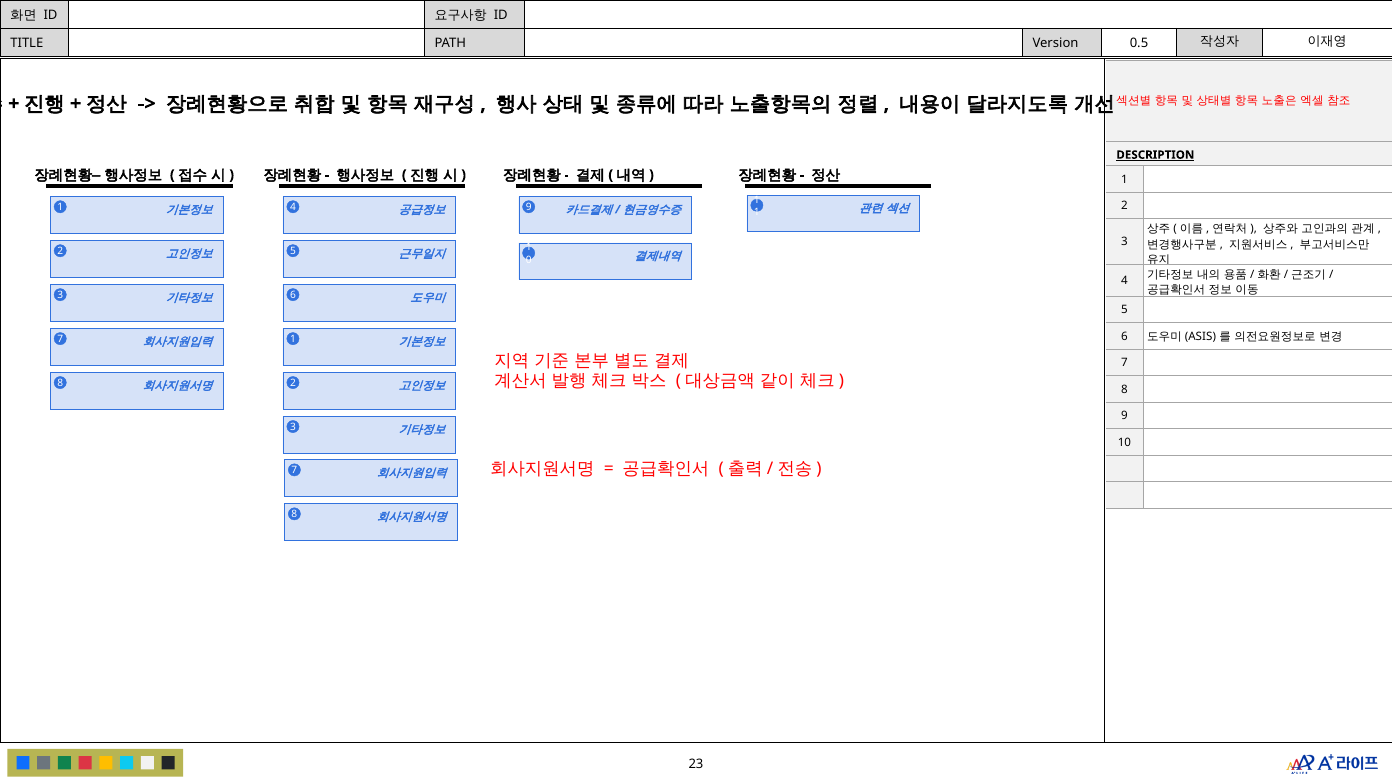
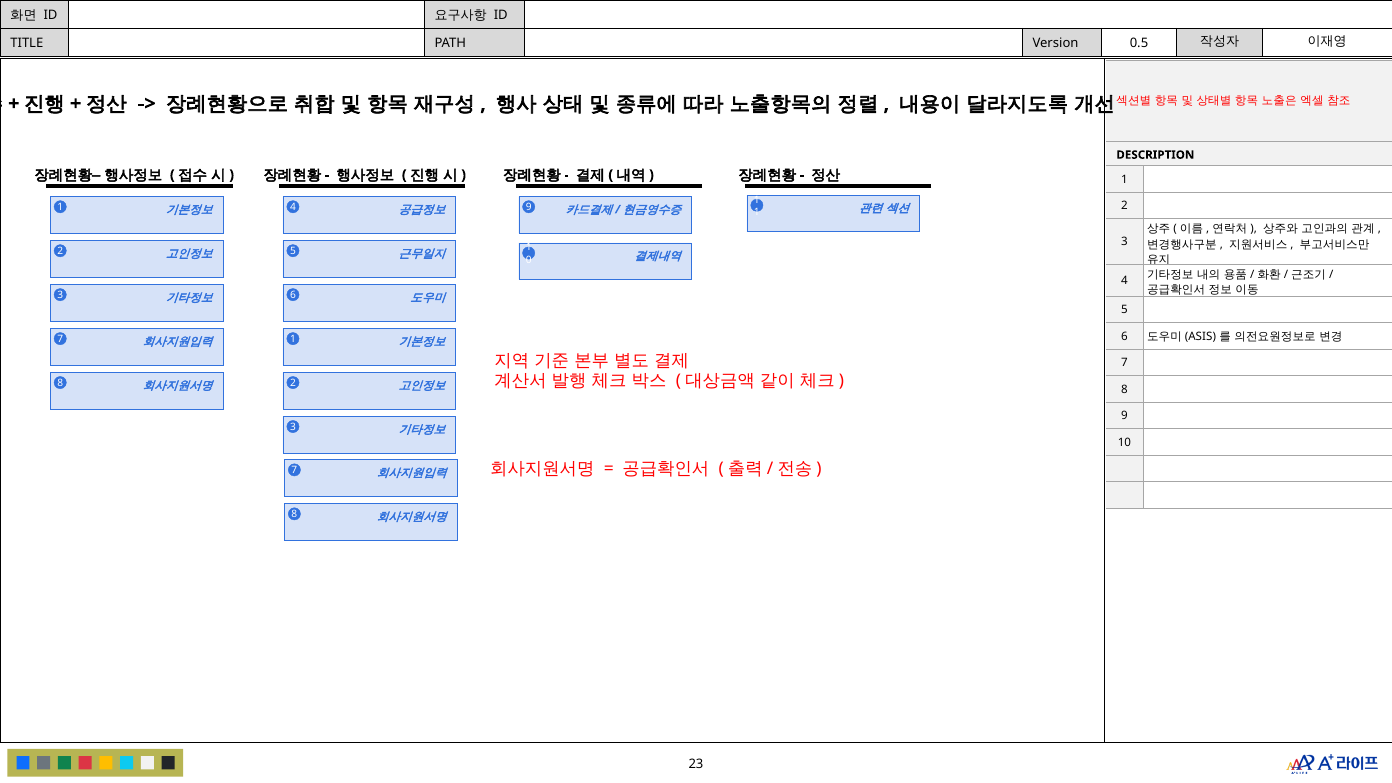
DESCRIPTION underline: present -> none
